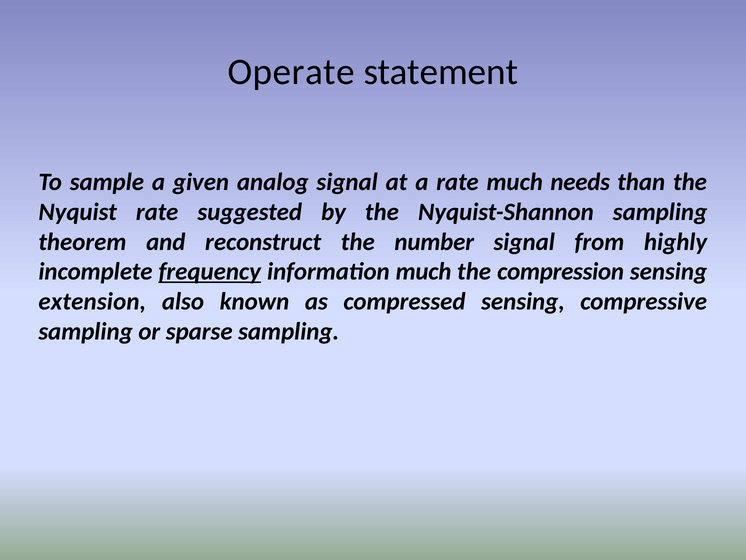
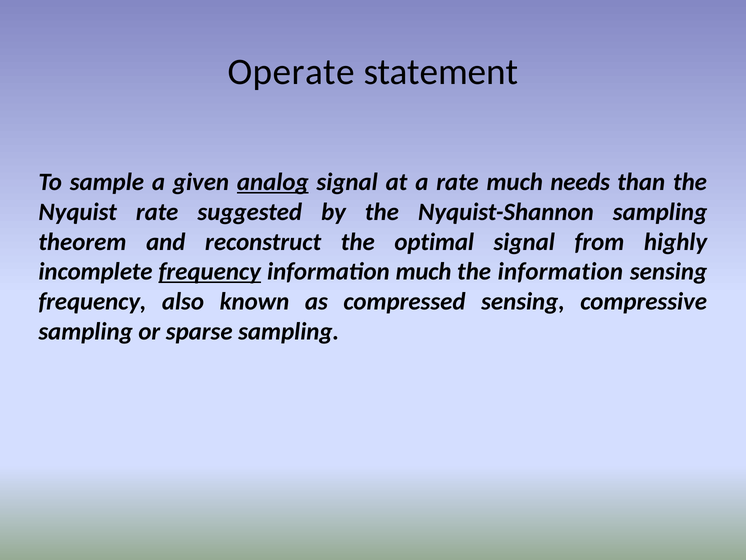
analog underline: none -> present
number: number -> optimal
the compression: compression -> information
extension at (92, 301): extension -> frequency
